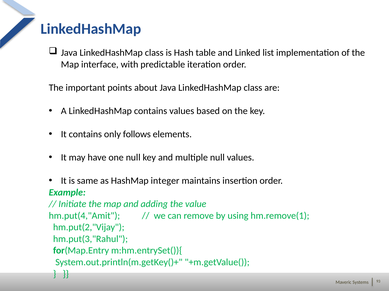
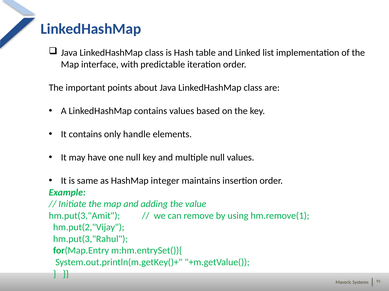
follows: follows -> handle
hm.put(4,"Amit: hm.put(4,"Amit -> hm.put(3,"Amit
